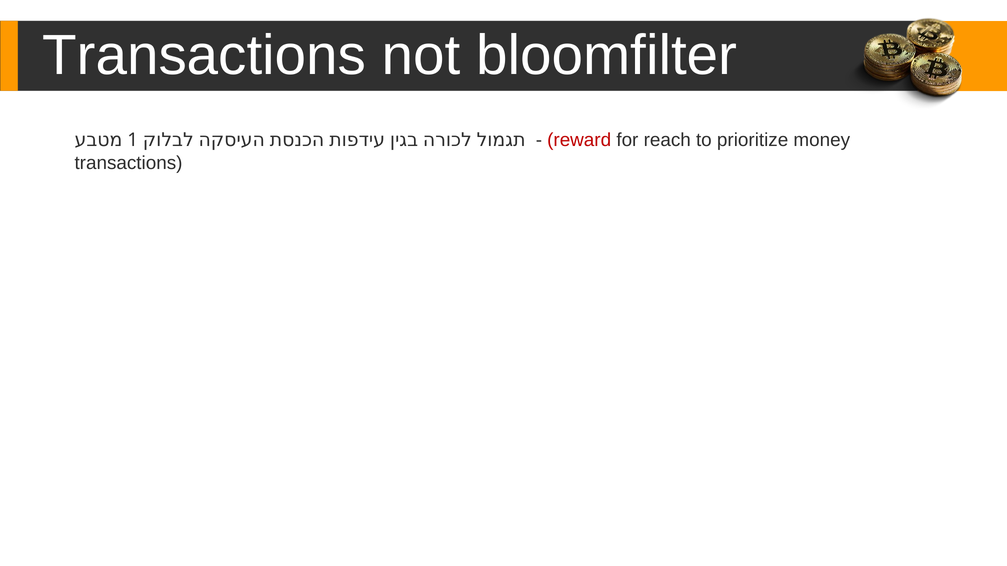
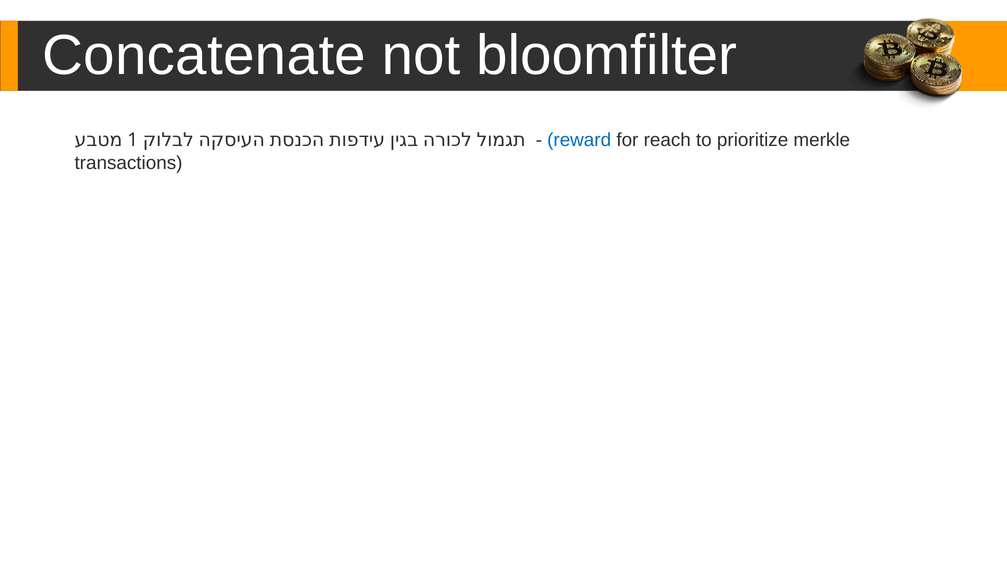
Transactions at (204, 56): Transactions -> Concatenate
reward colour: red -> blue
money: money -> merkle
